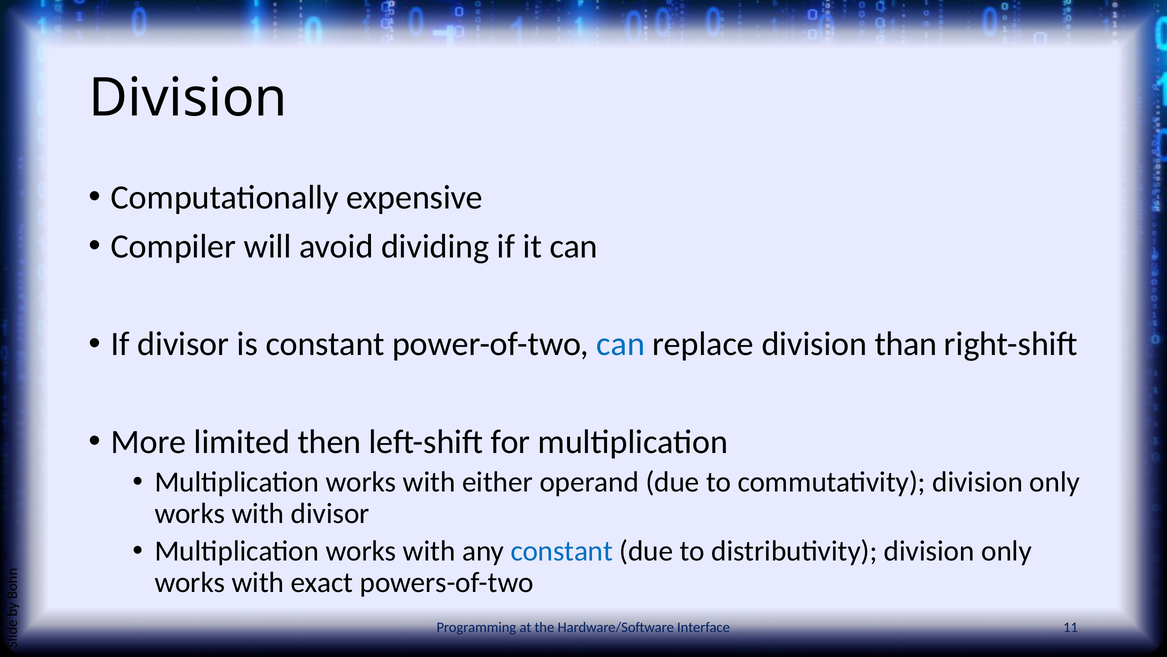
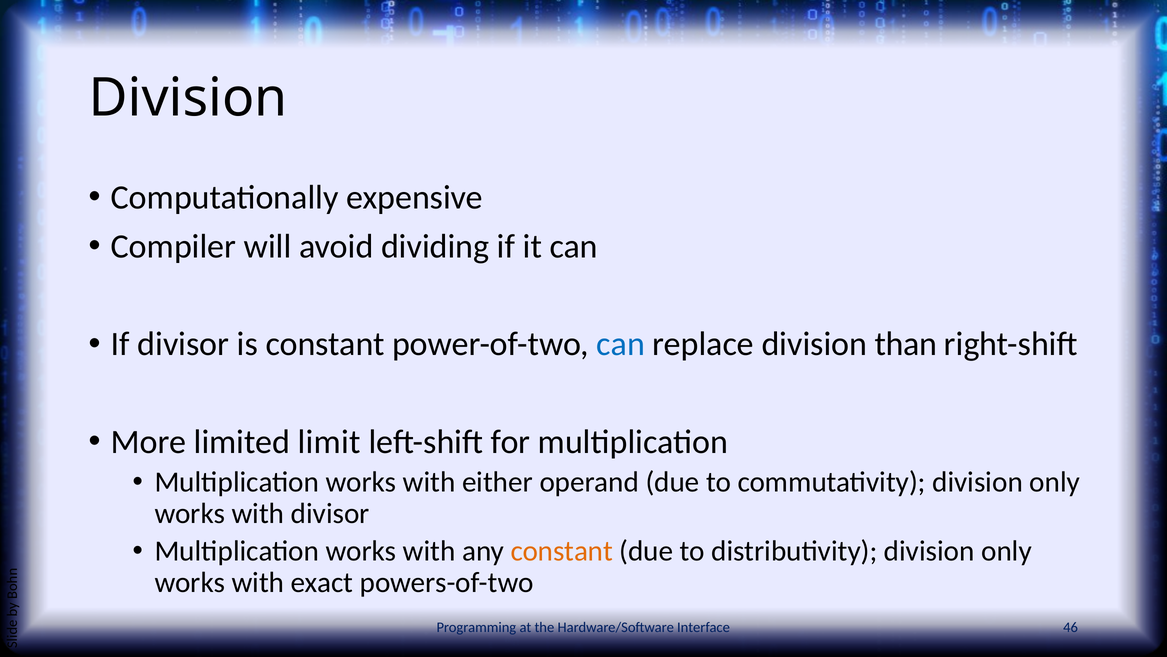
then: then -> limit
constant at (562, 551) colour: blue -> orange
11: 11 -> 46
